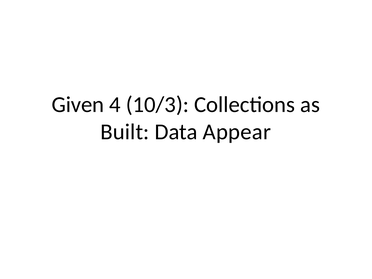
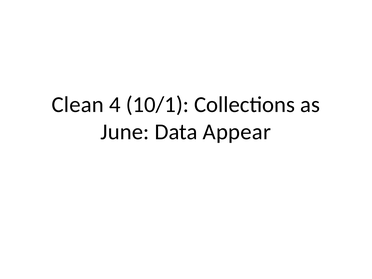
Given: Given -> Clean
10/3: 10/3 -> 10/1
Built: Built -> June
